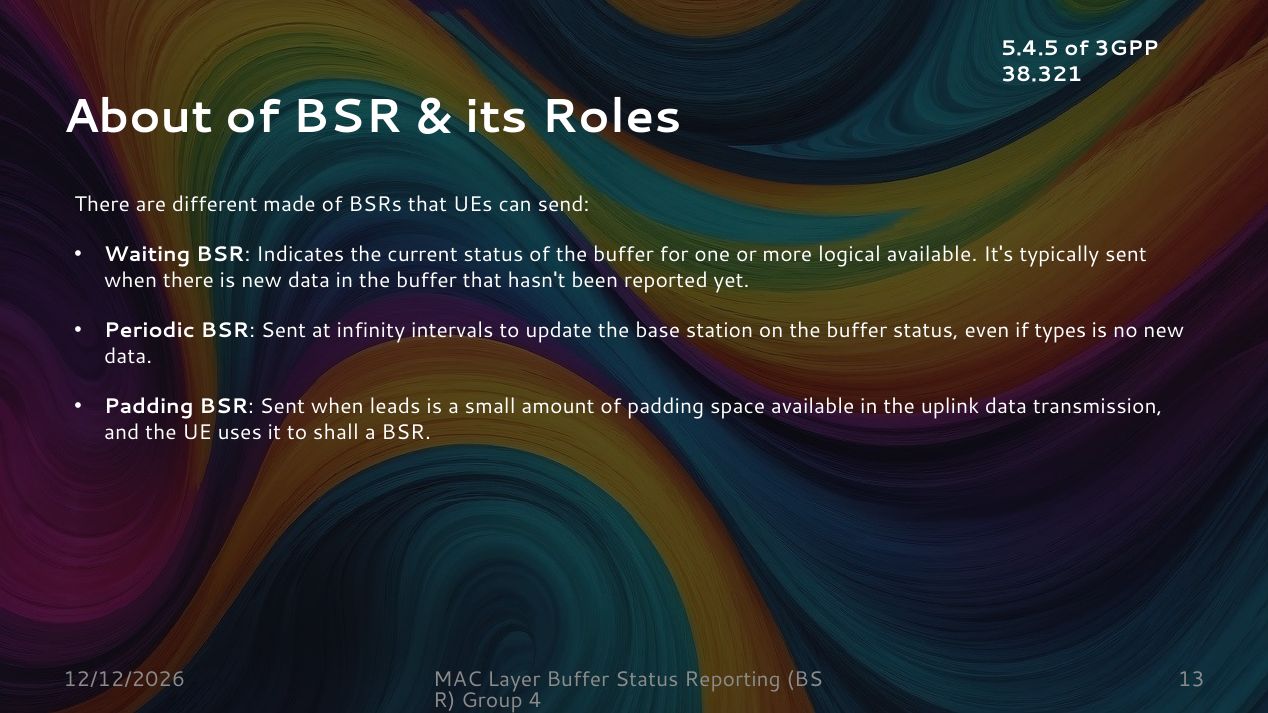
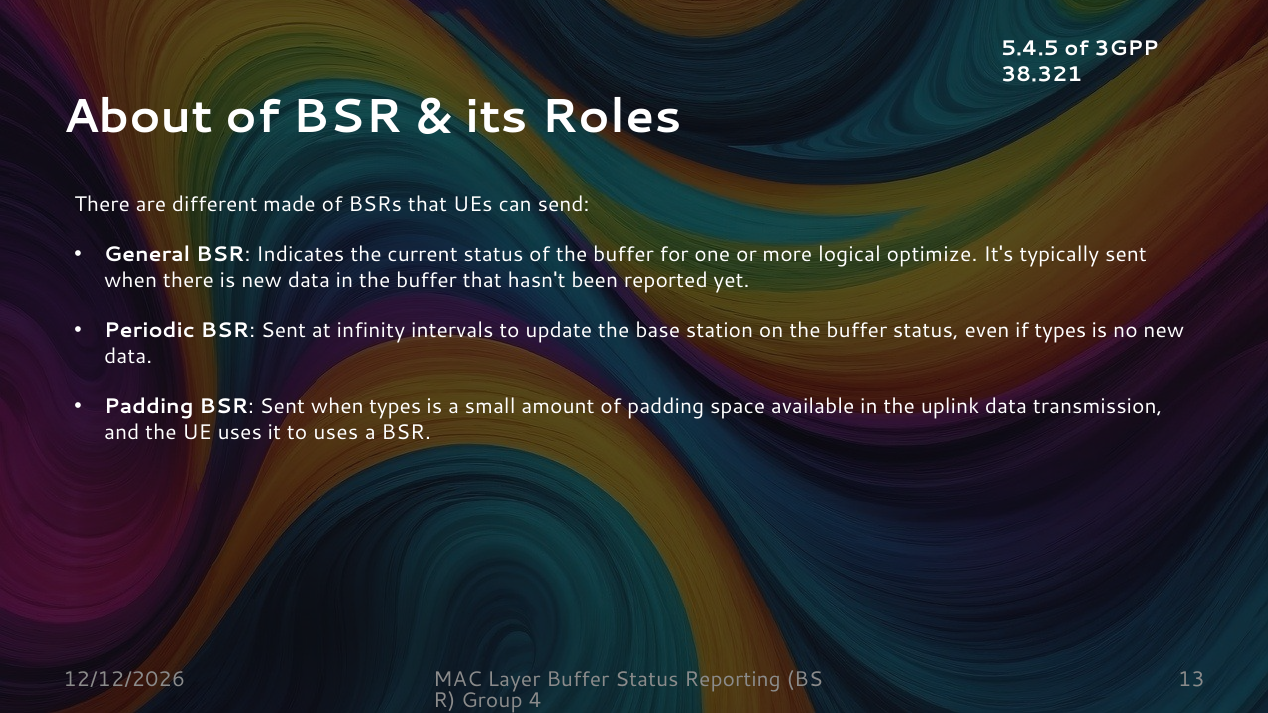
Waiting: Waiting -> General
logical available: available -> optimize
when leads: leads -> types
to shall: shall -> uses
